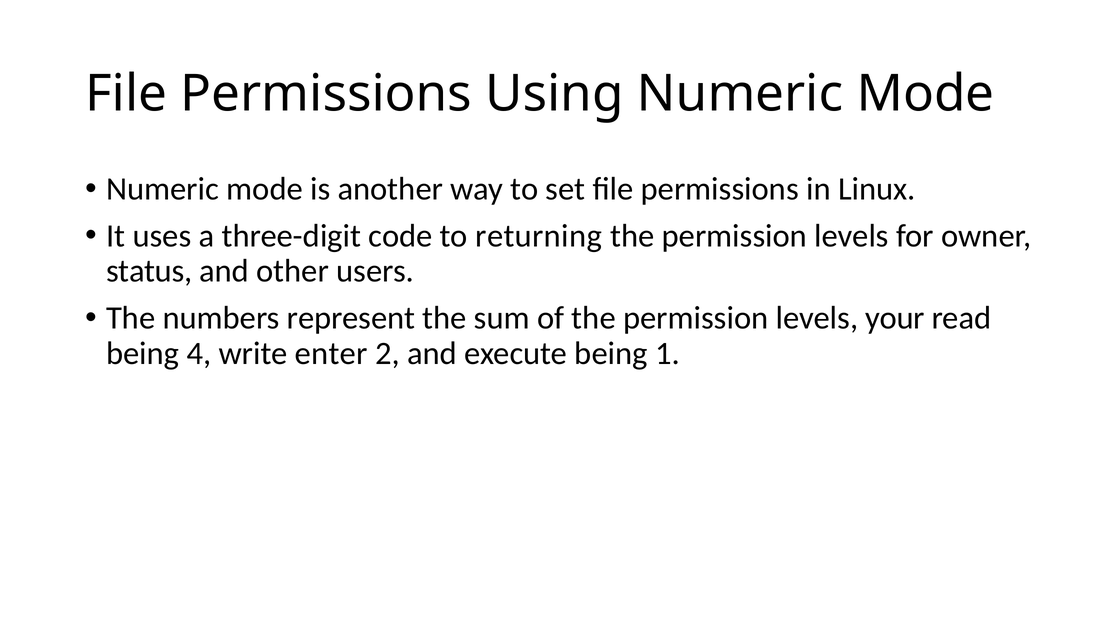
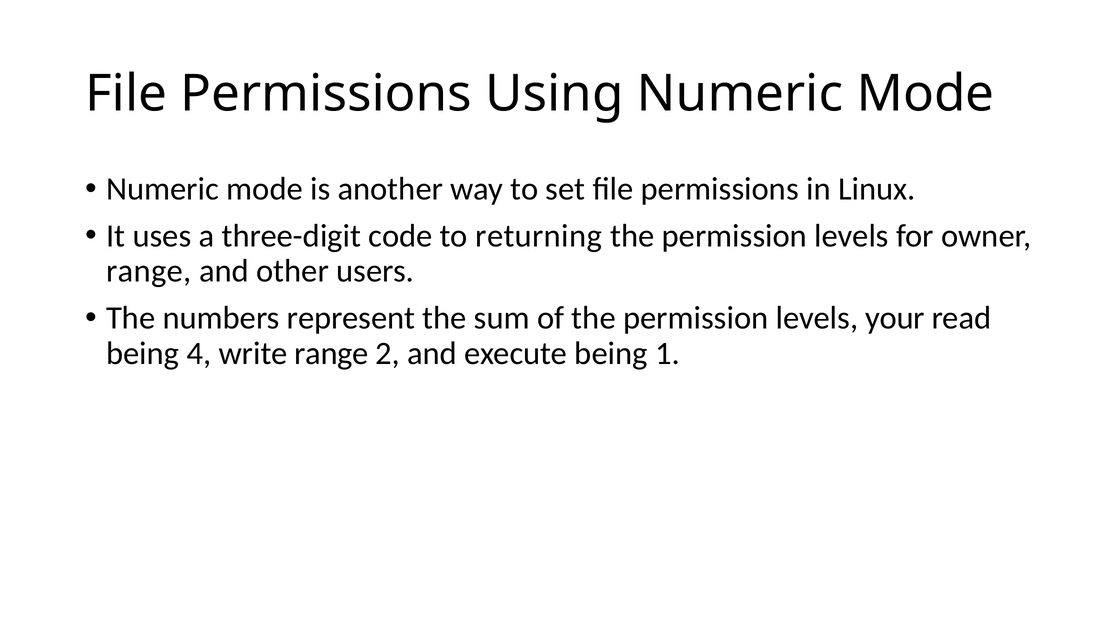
status at (149, 271): status -> range
write enter: enter -> range
